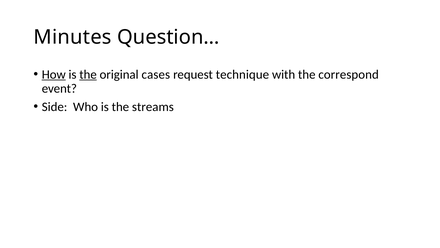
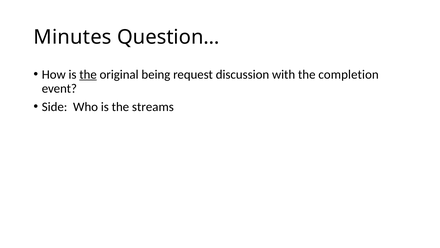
How underline: present -> none
cases: cases -> being
technique: technique -> discussion
correspond: correspond -> completion
